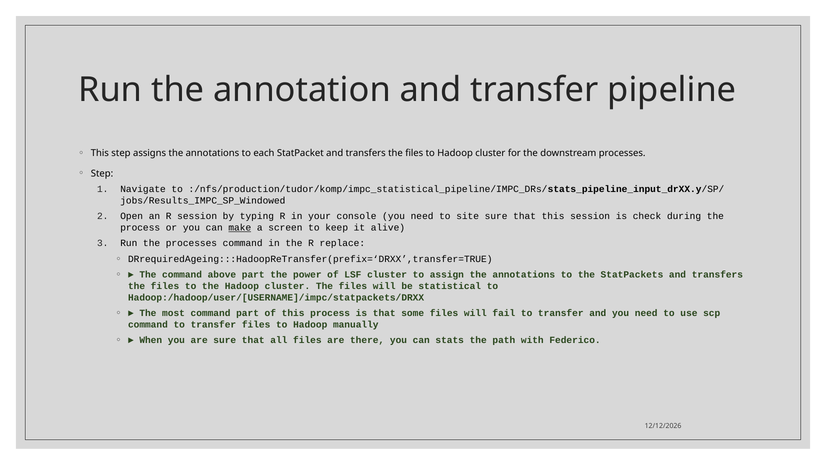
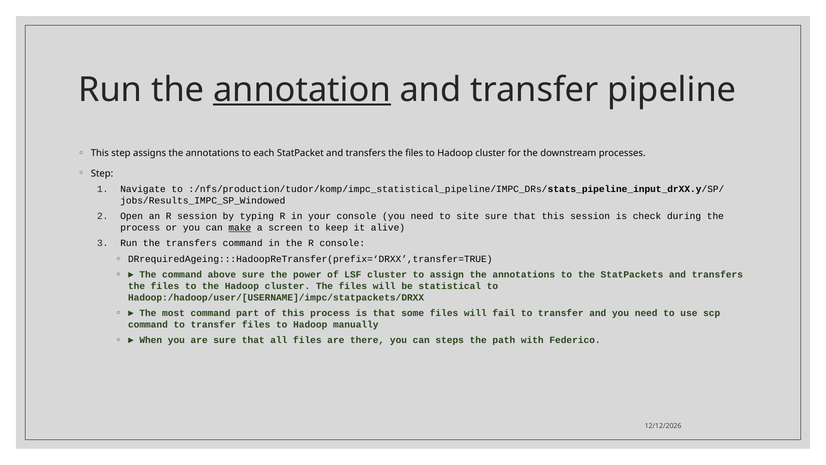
annotation underline: none -> present
the processes: processes -> transfers
R replace: replace -> console
above part: part -> sure
stats: stats -> steps
